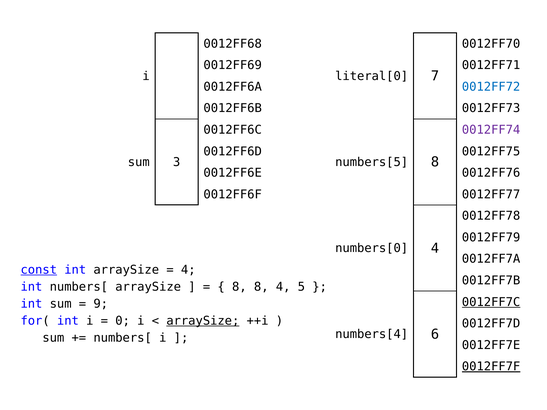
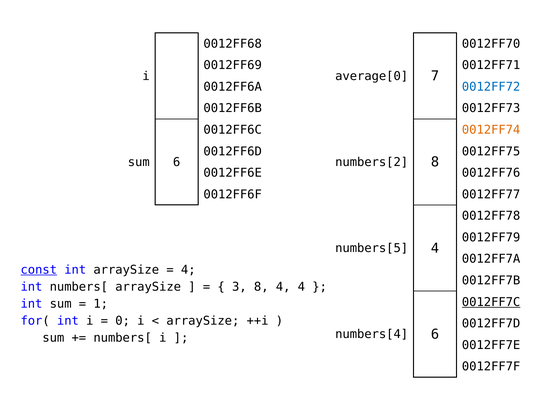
literal[0: literal[0 -> average[0
0012FF74 colour: purple -> orange
sum 3: 3 -> 6
numbers[5: numbers[5 -> numbers[2
numbers[0: numbers[0 -> numbers[5
8 at (239, 287): 8 -> 3
4 5: 5 -> 4
9: 9 -> 1
arraySize at (203, 321) underline: present -> none
0012FF7F underline: present -> none
